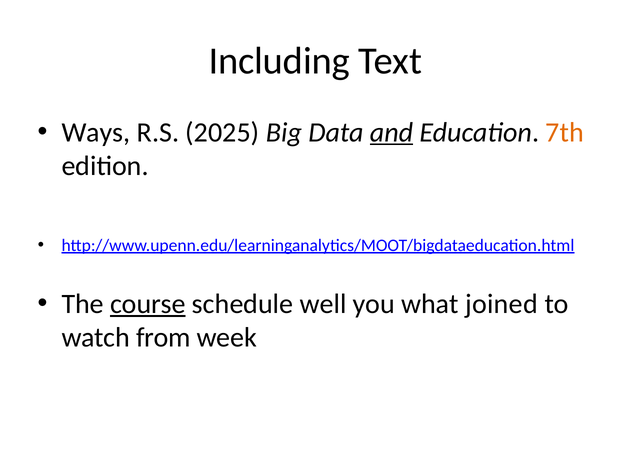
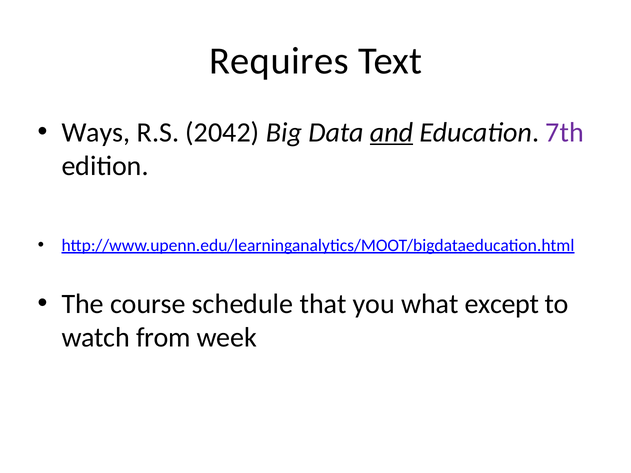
Including: Including -> Requires
2025: 2025 -> 2042
7th colour: orange -> purple
course underline: present -> none
well: well -> that
joined: joined -> except
